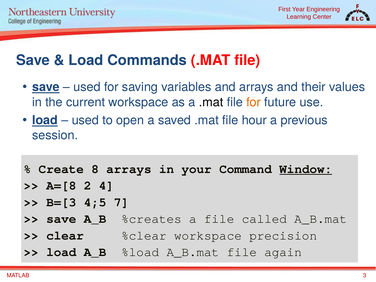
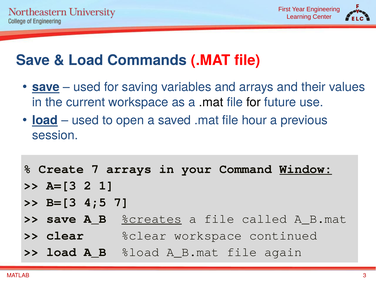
for at (254, 102) colour: orange -> black
Create 8: 8 -> 7
A=[8: A=[8 -> A=[3
4: 4 -> 1
%creates underline: none -> present
precision: precision -> continued
